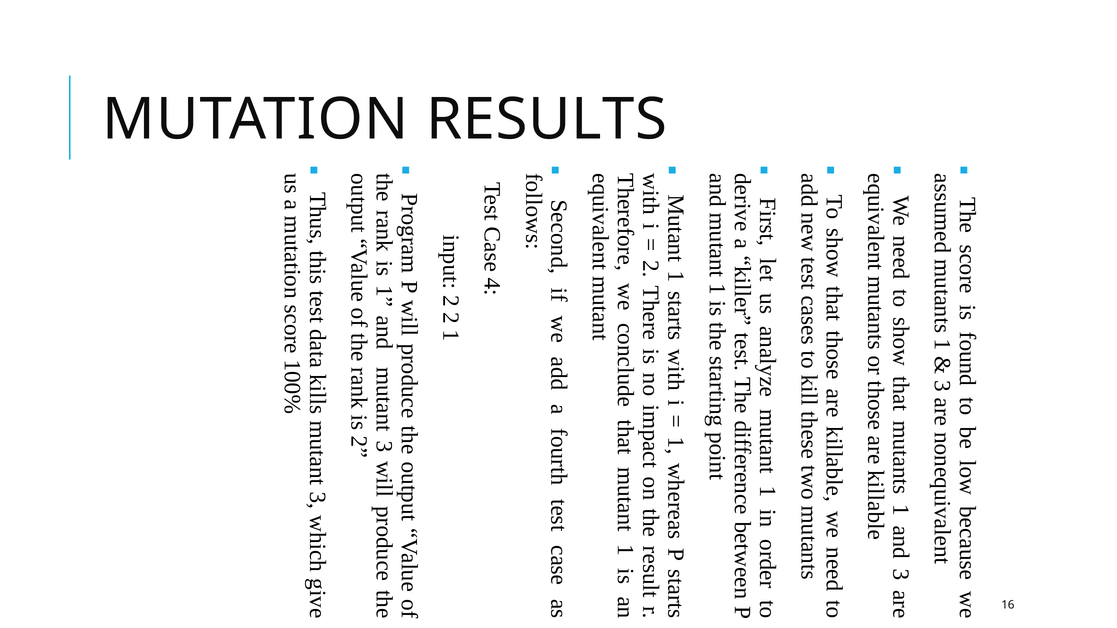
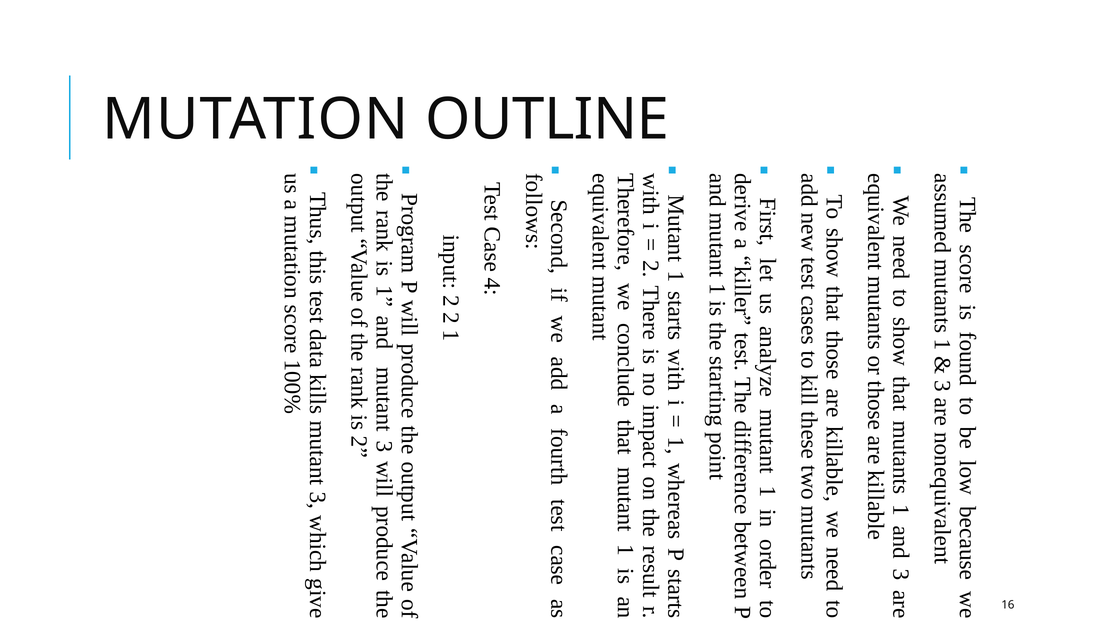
RESULTS: RESULTS -> OUTLINE
